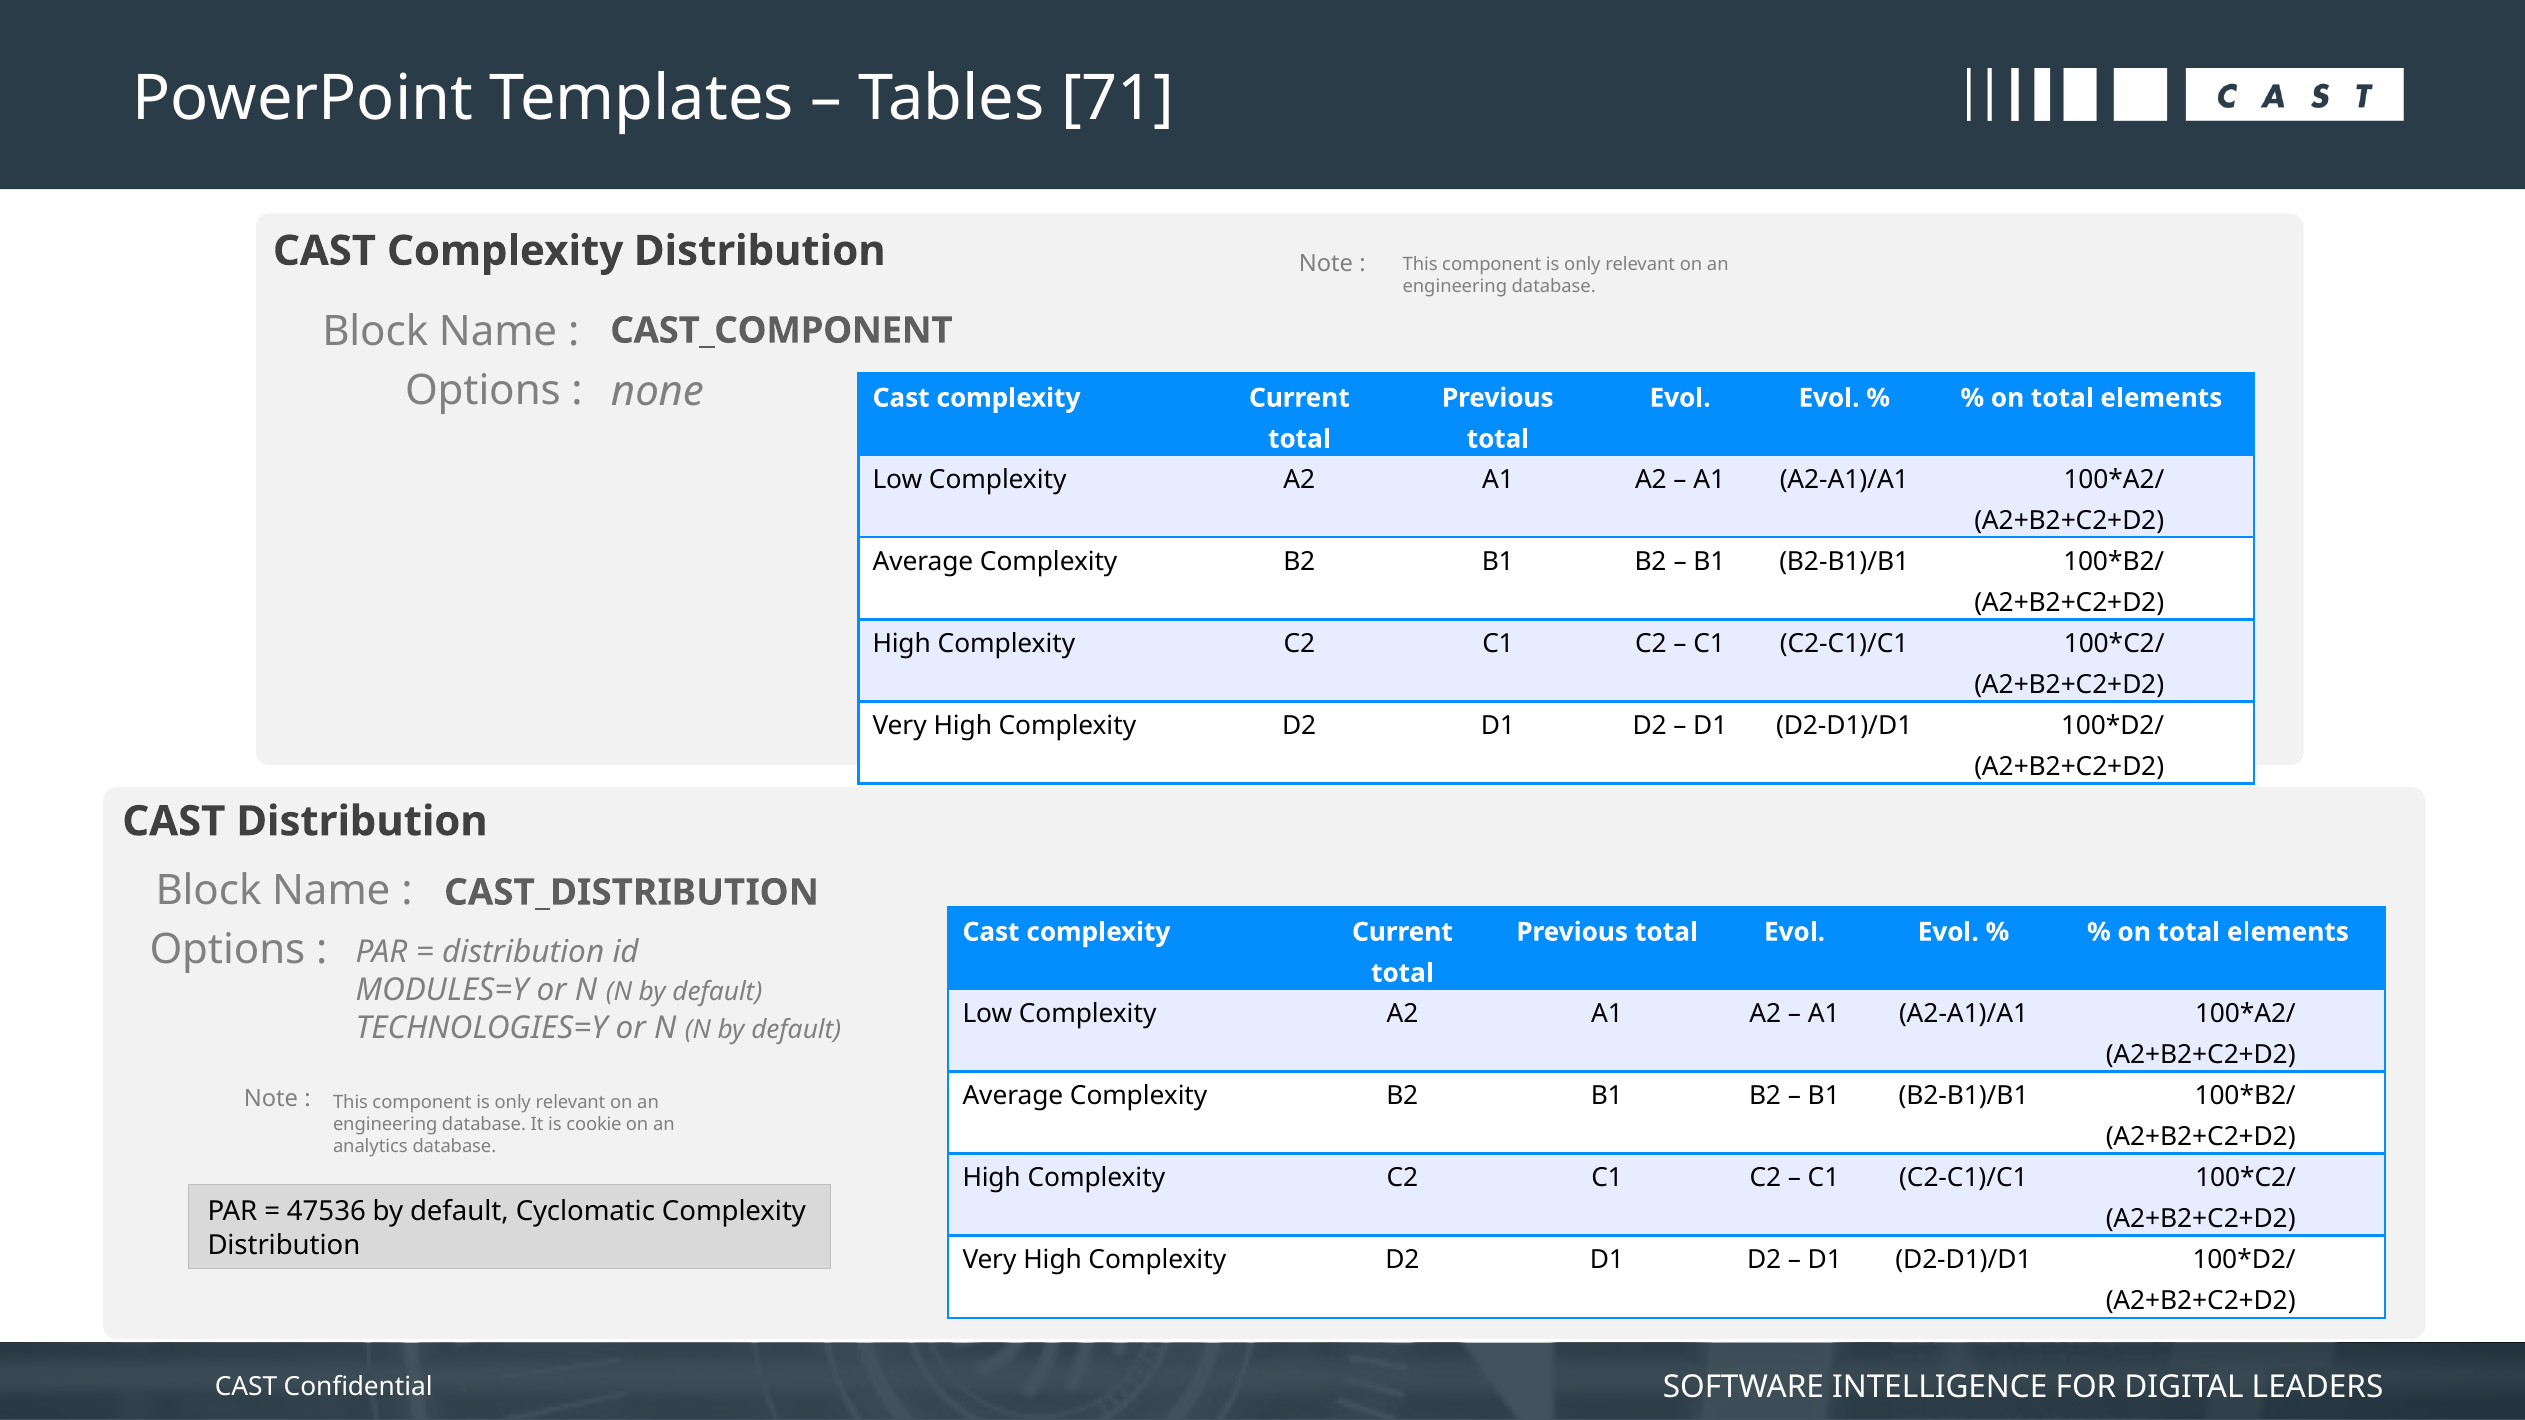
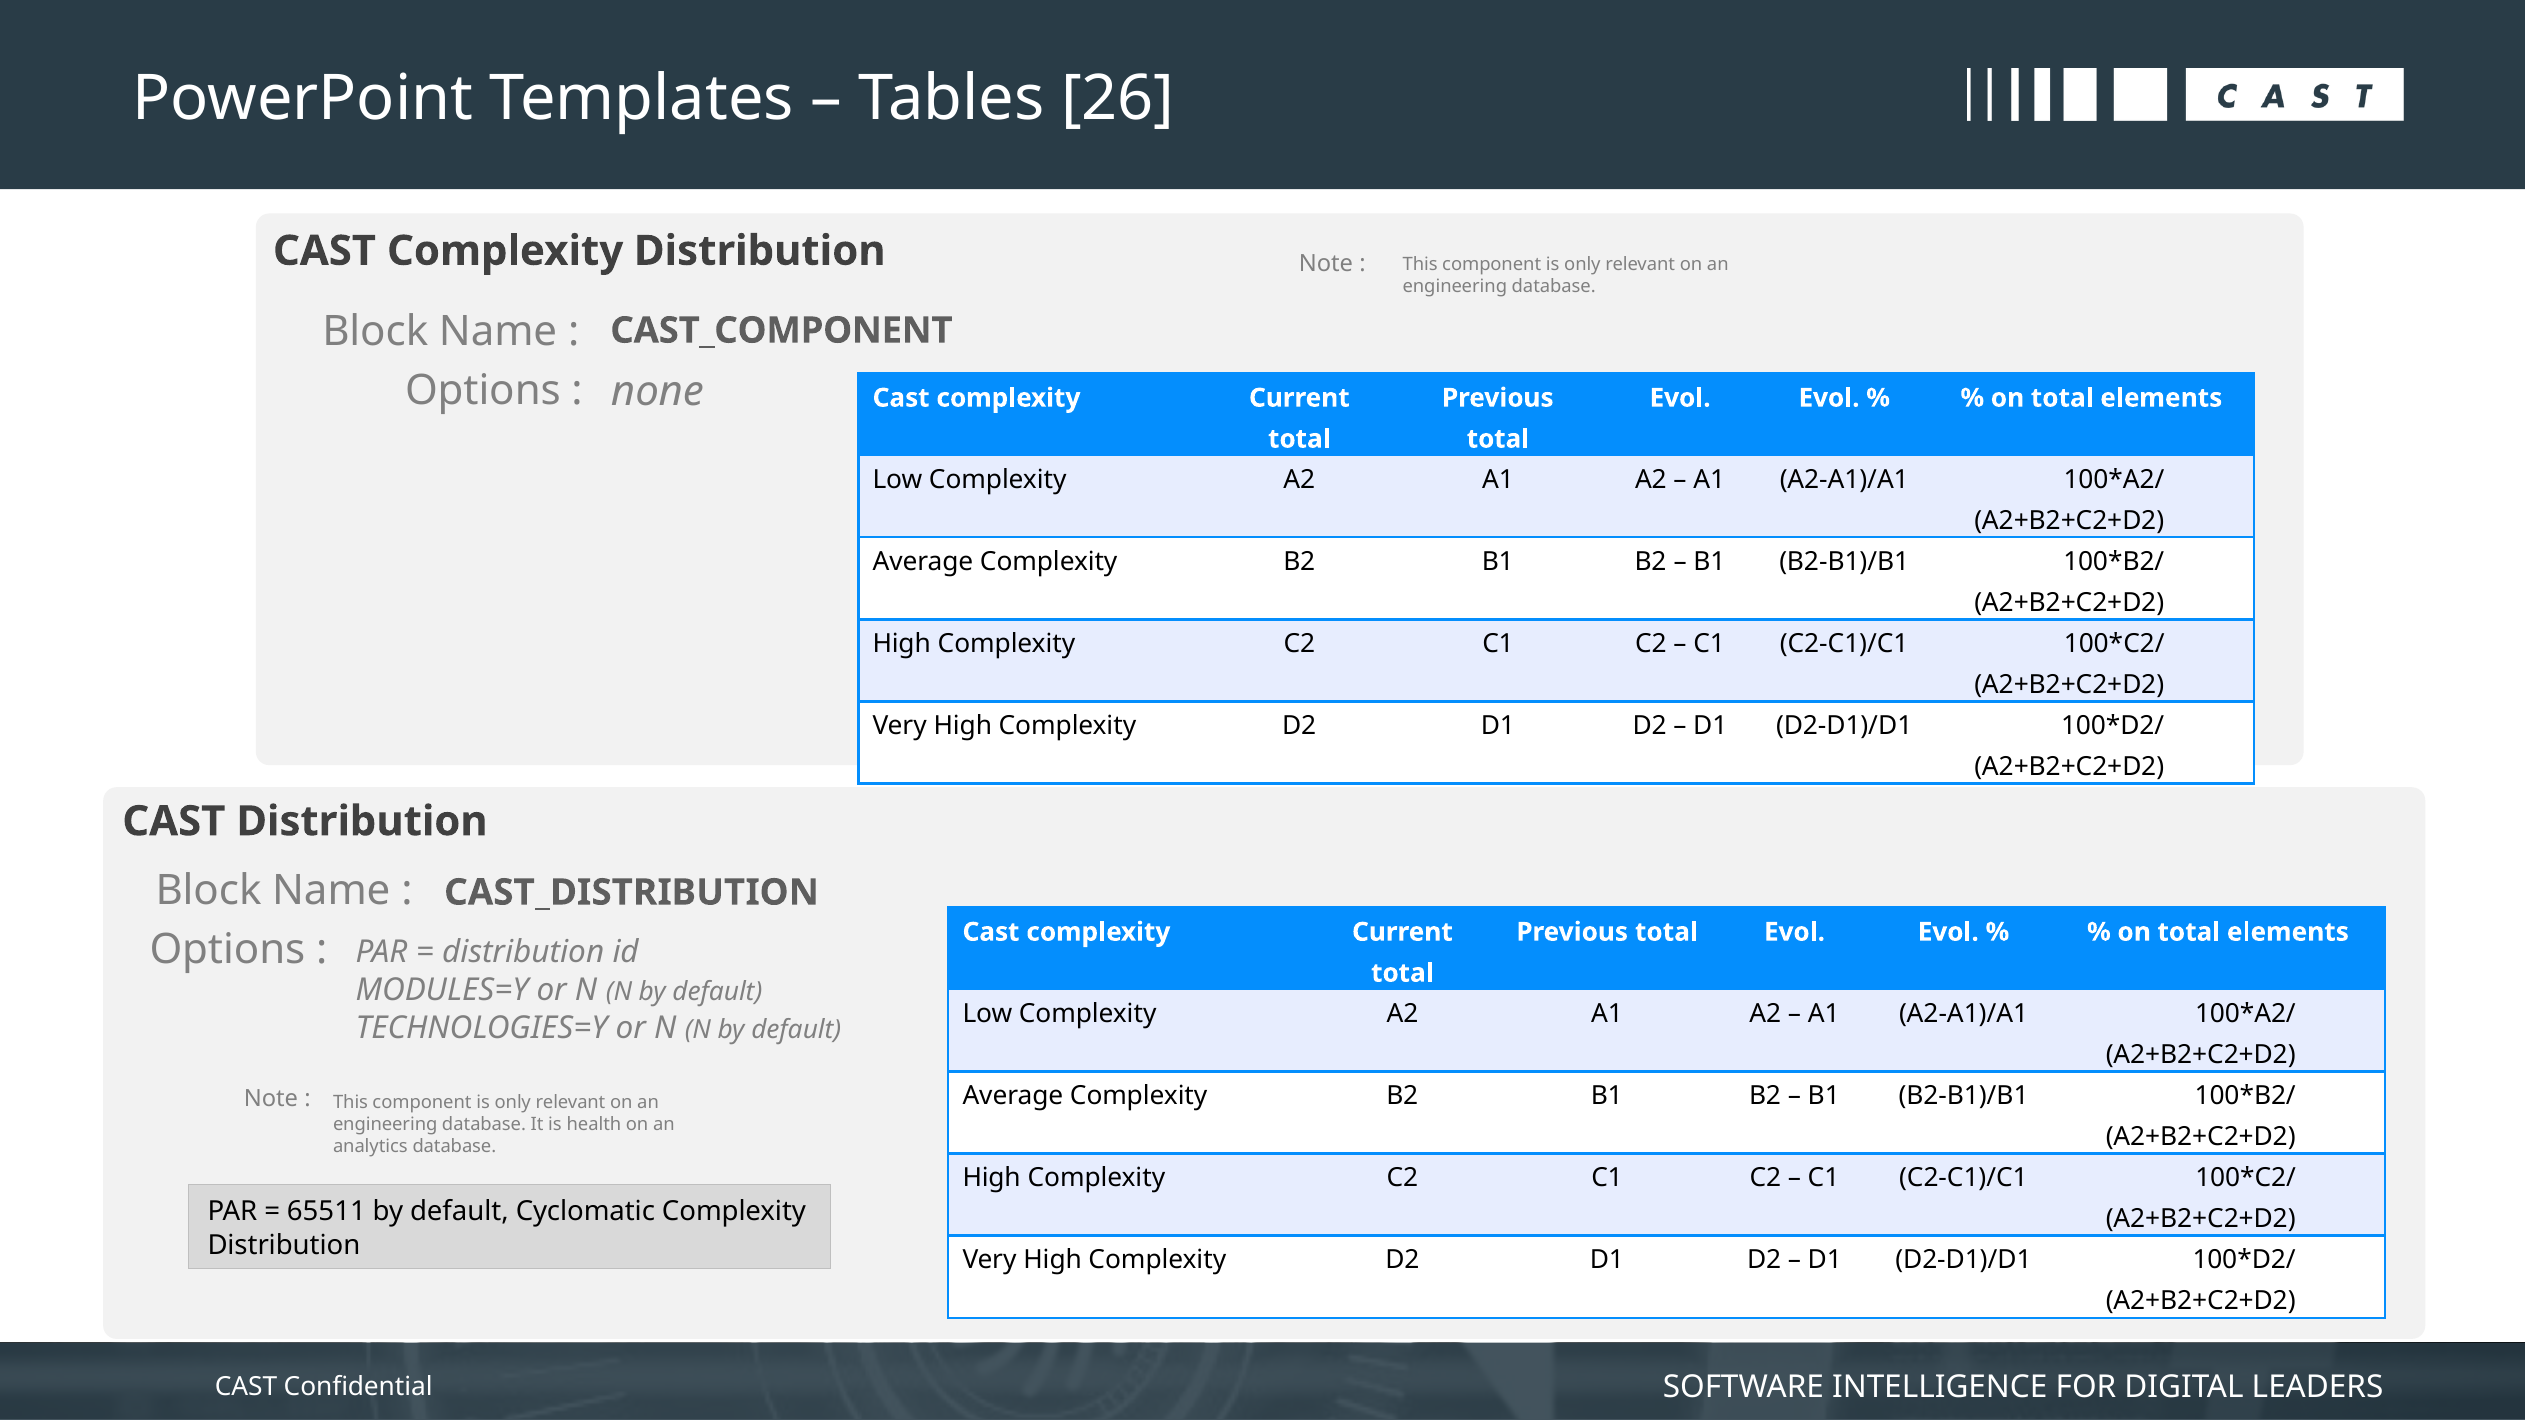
71: 71 -> 26
cookie: cookie -> health
47536: 47536 -> 65511
